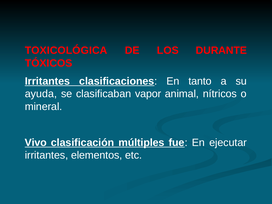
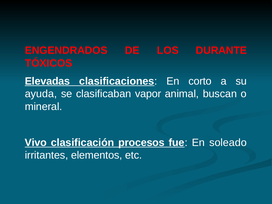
TOXICOLÓGICA: TOXICOLÓGICA -> ENGENDRADOS
Irritantes at (47, 81): Irritantes -> Elevadas
tanto: tanto -> corto
nítricos: nítricos -> buscan
múltiples: múltiples -> procesos
ejecutar: ejecutar -> soleado
